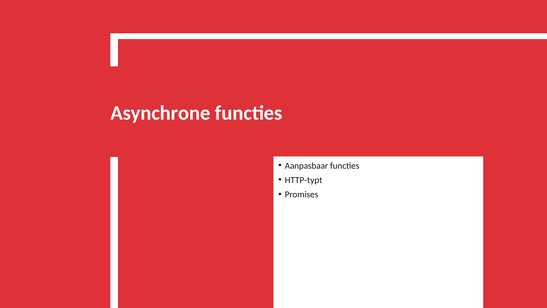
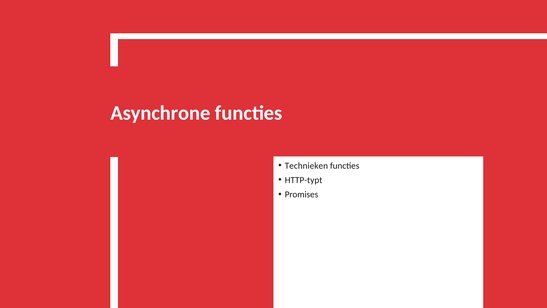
Aanpasbaar: Aanpasbaar -> Technieken
